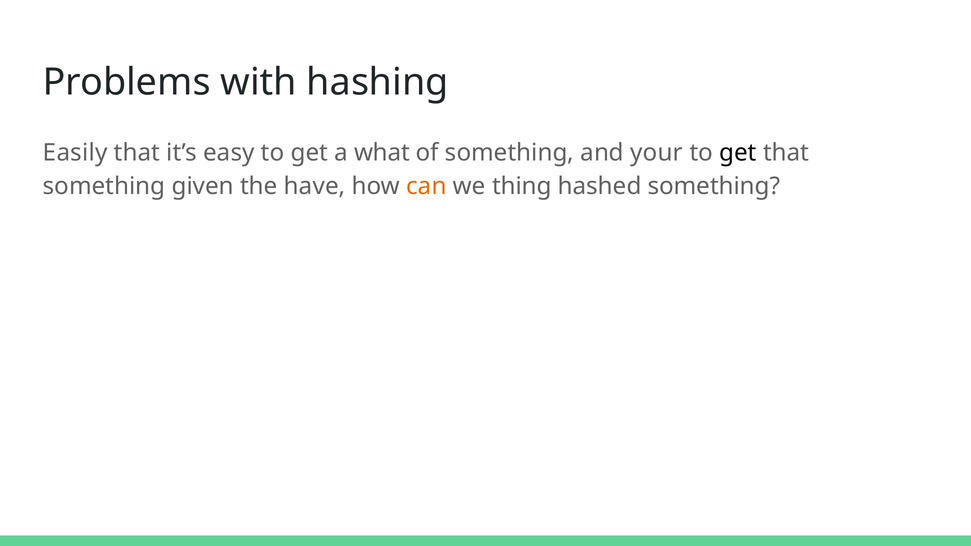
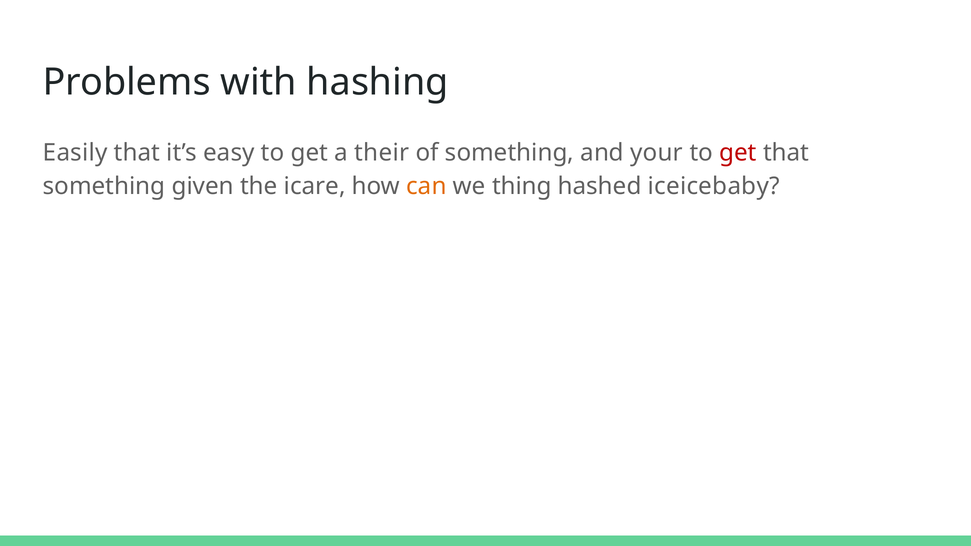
what: what -> their
get at (738, 153) colour: black -> red
have: have -> icare
hashed something: something -> iceicebaby
